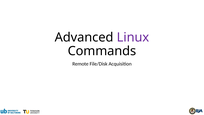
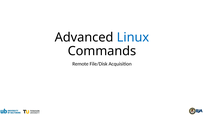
Linux colour: purple -> blue
